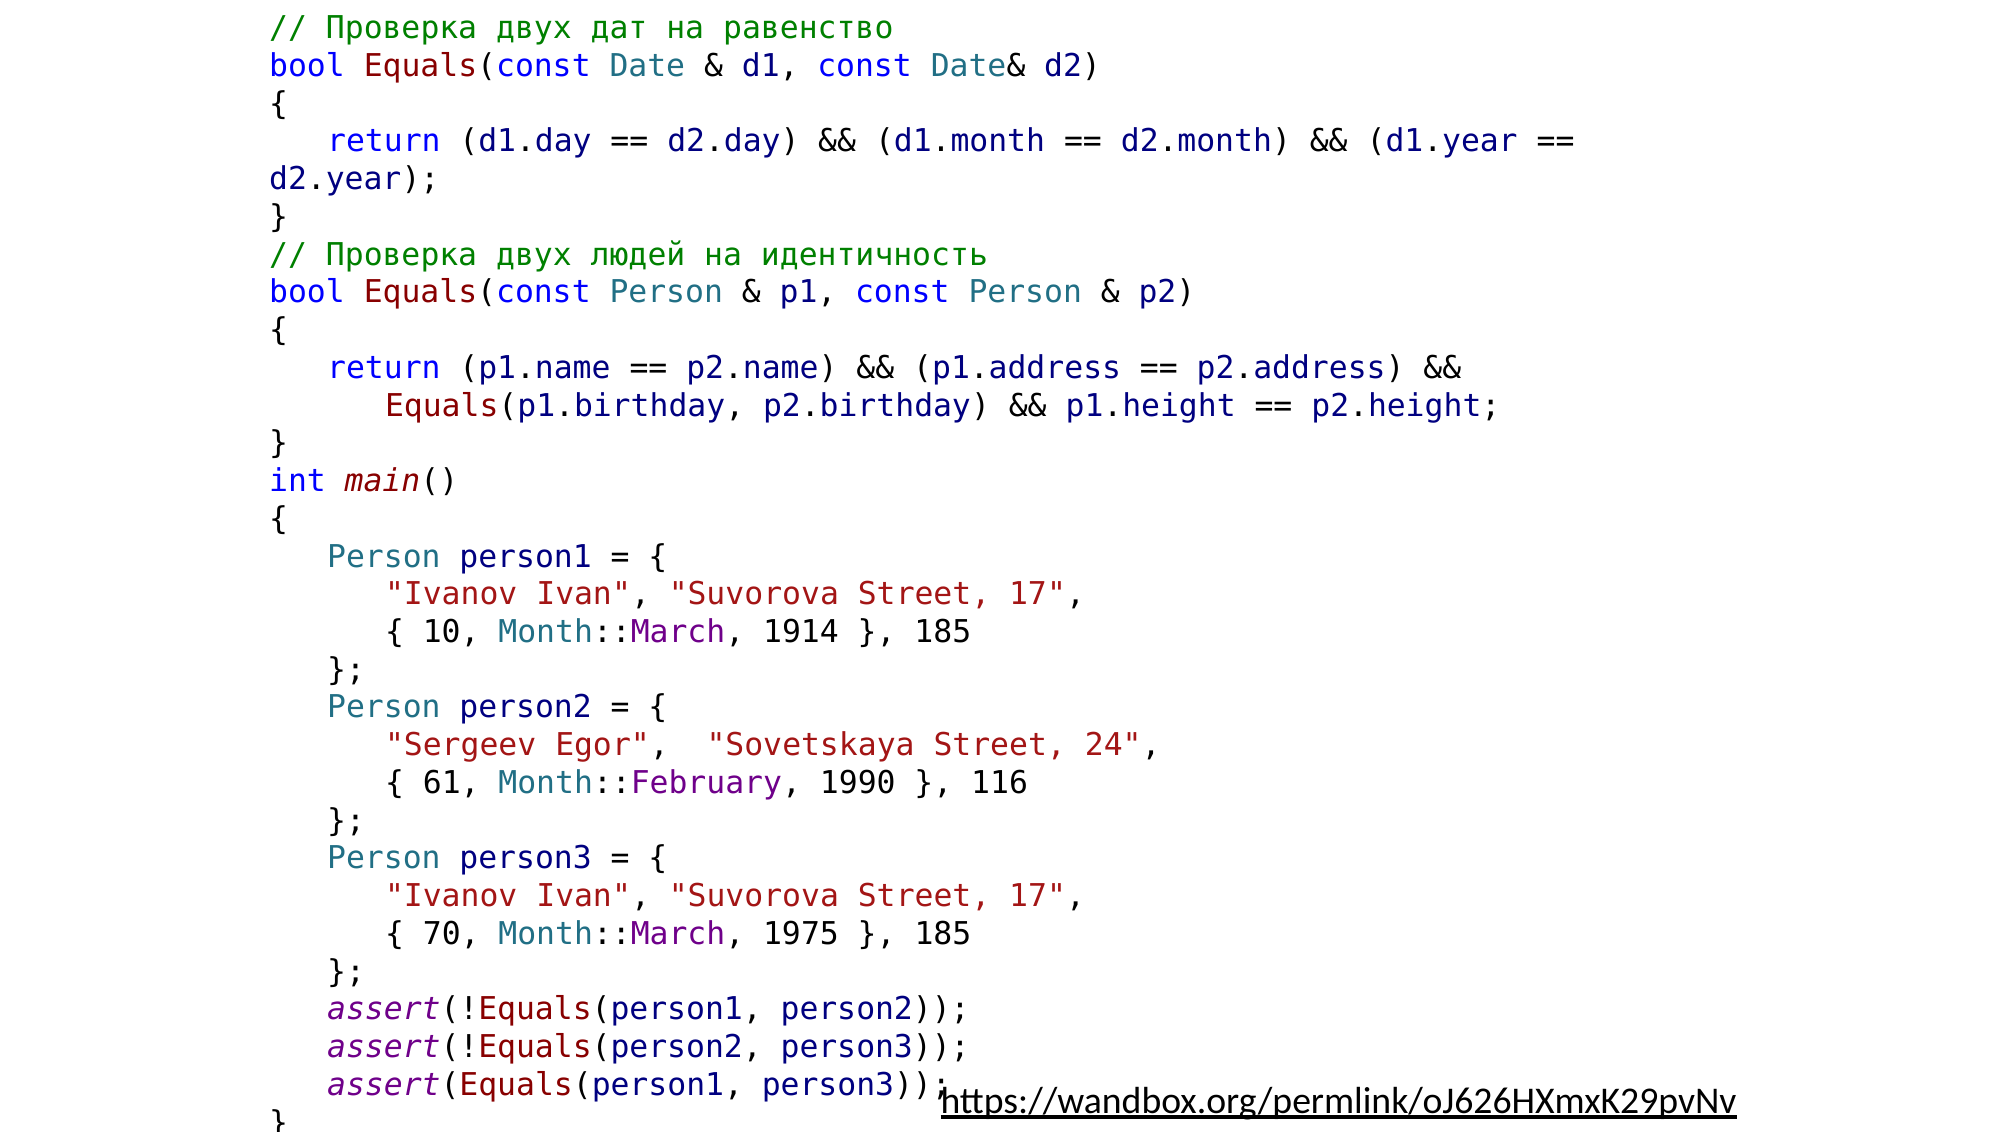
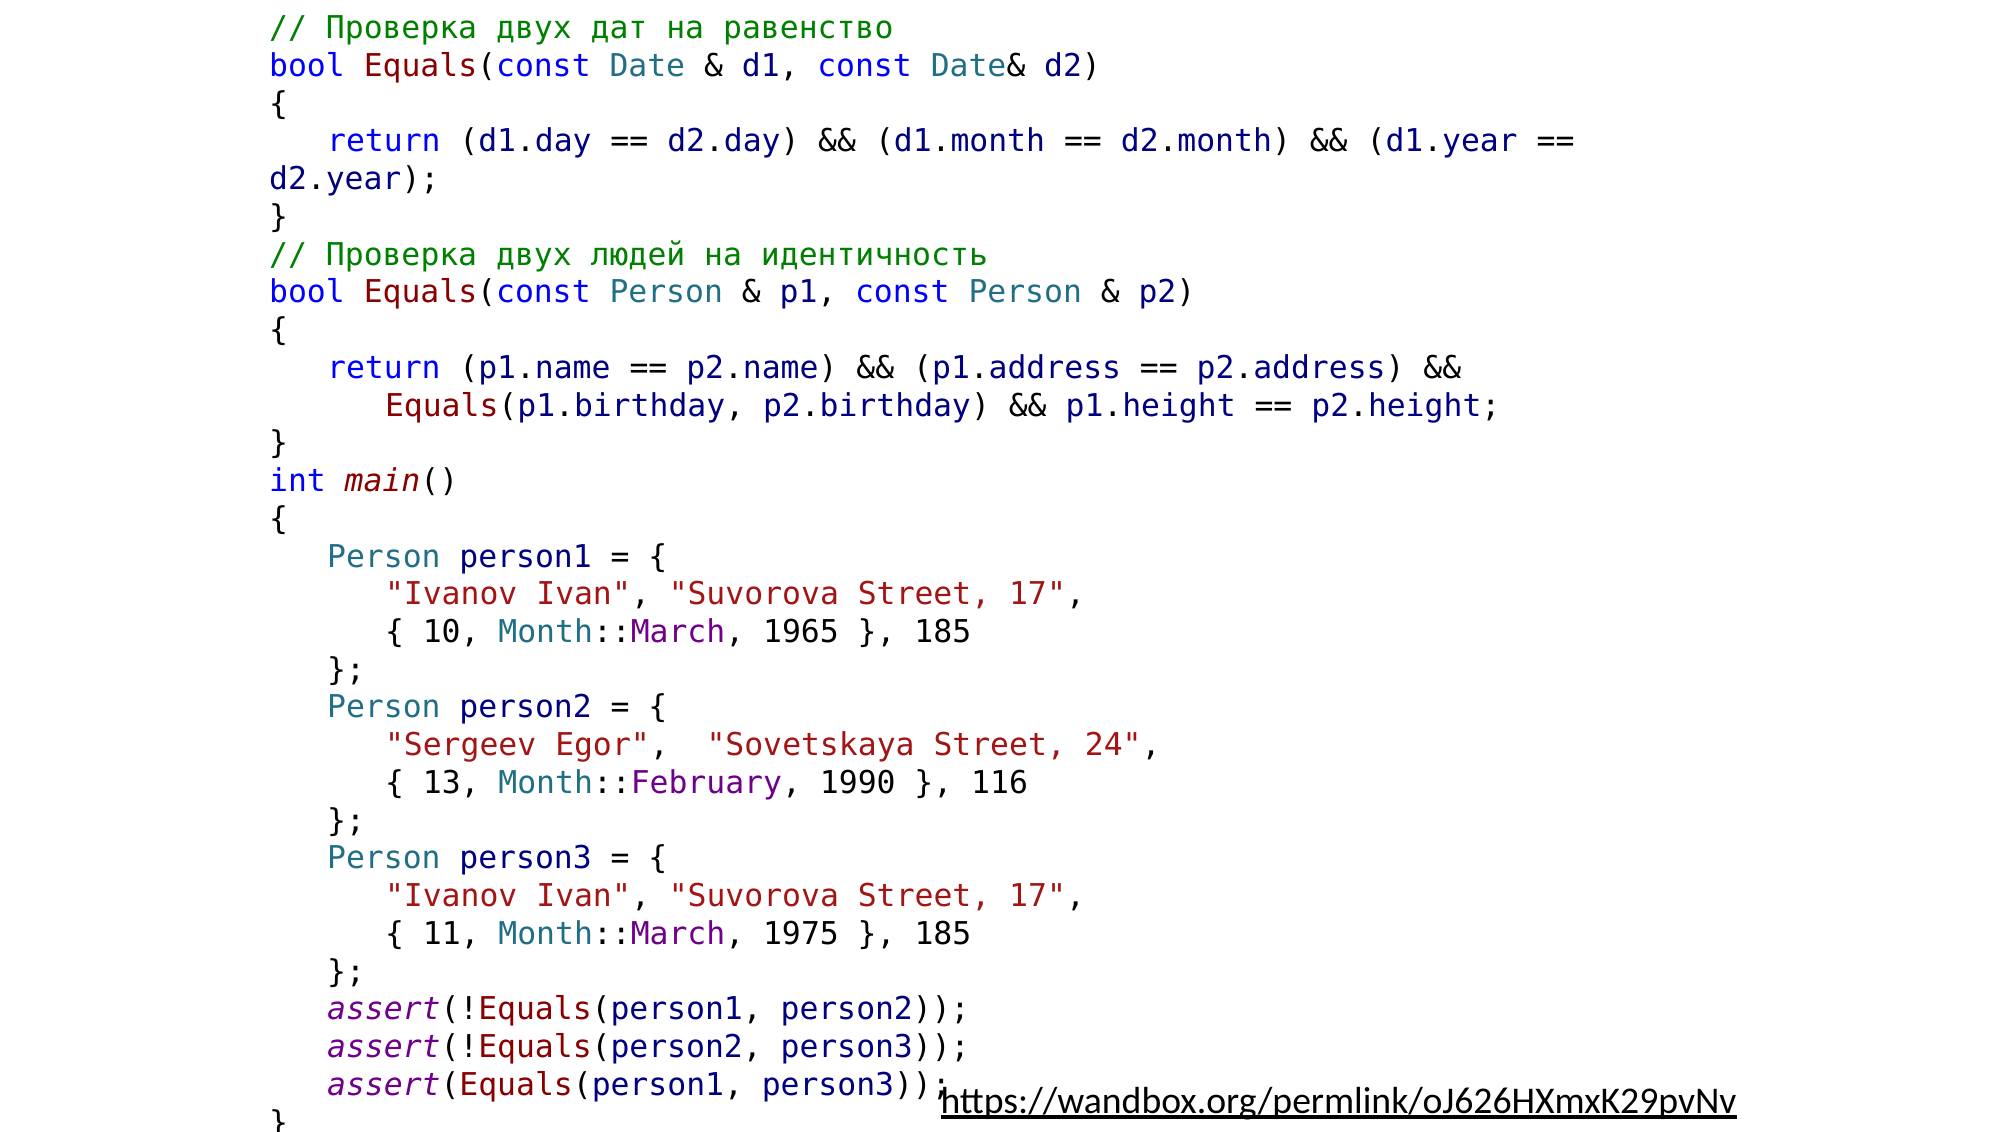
1914: 1914 -> 1965
61: 61 -> 13
70: 70 -> 11
